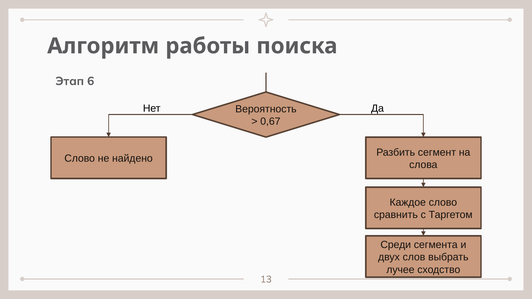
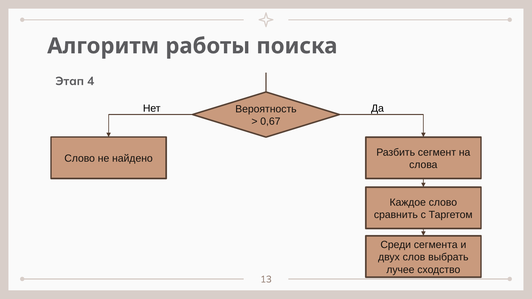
6: 6 -> 4
